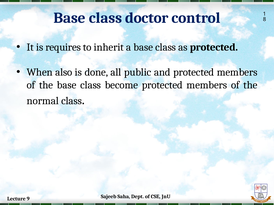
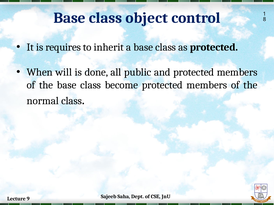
doctor: doctor -> object
also: also -> will
